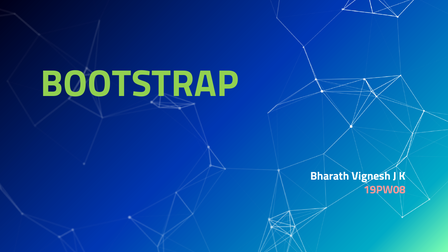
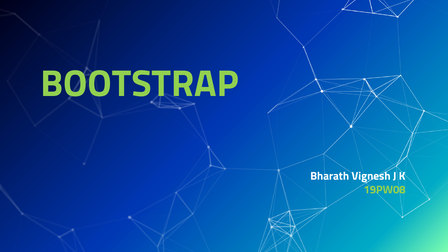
19PW08 colour: pink -> light green
